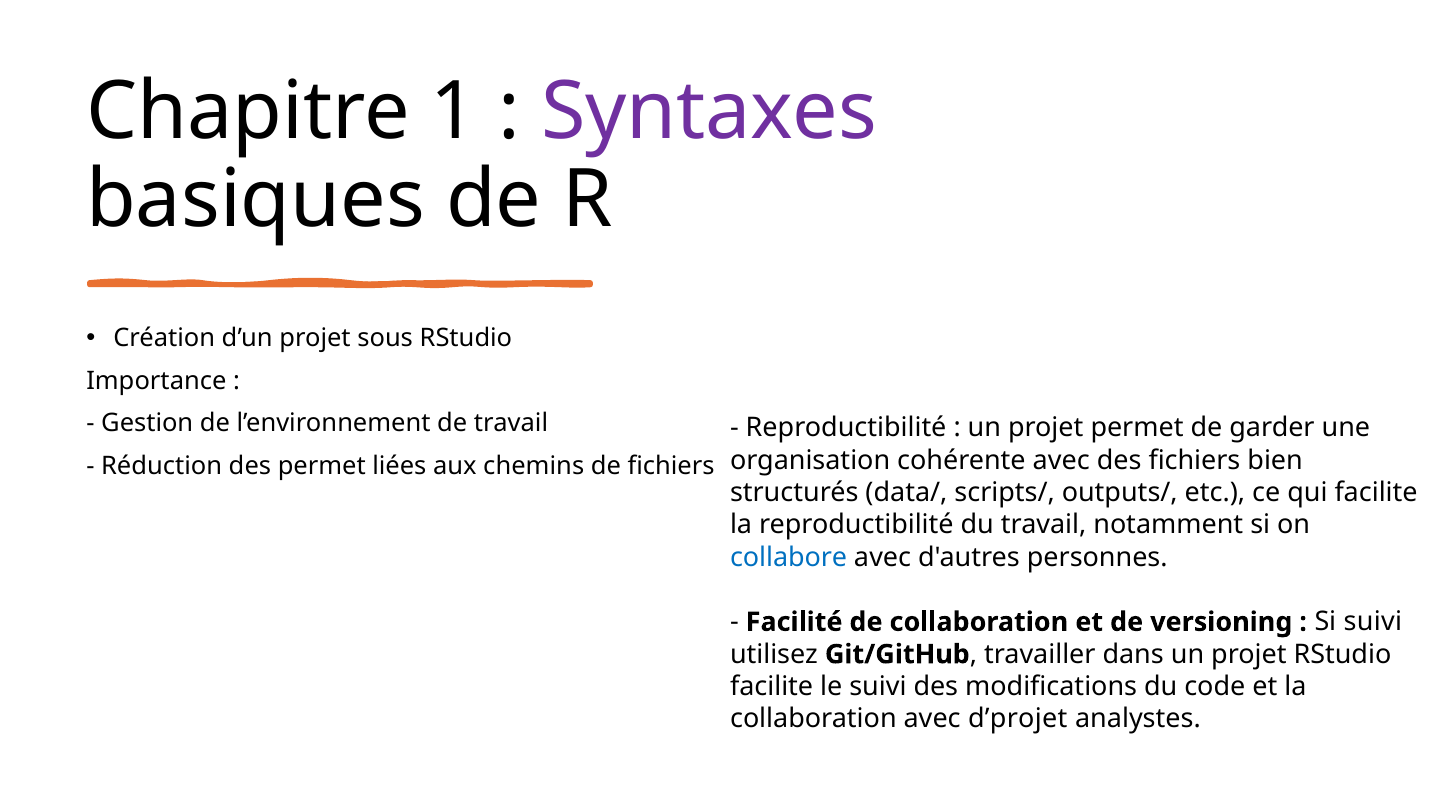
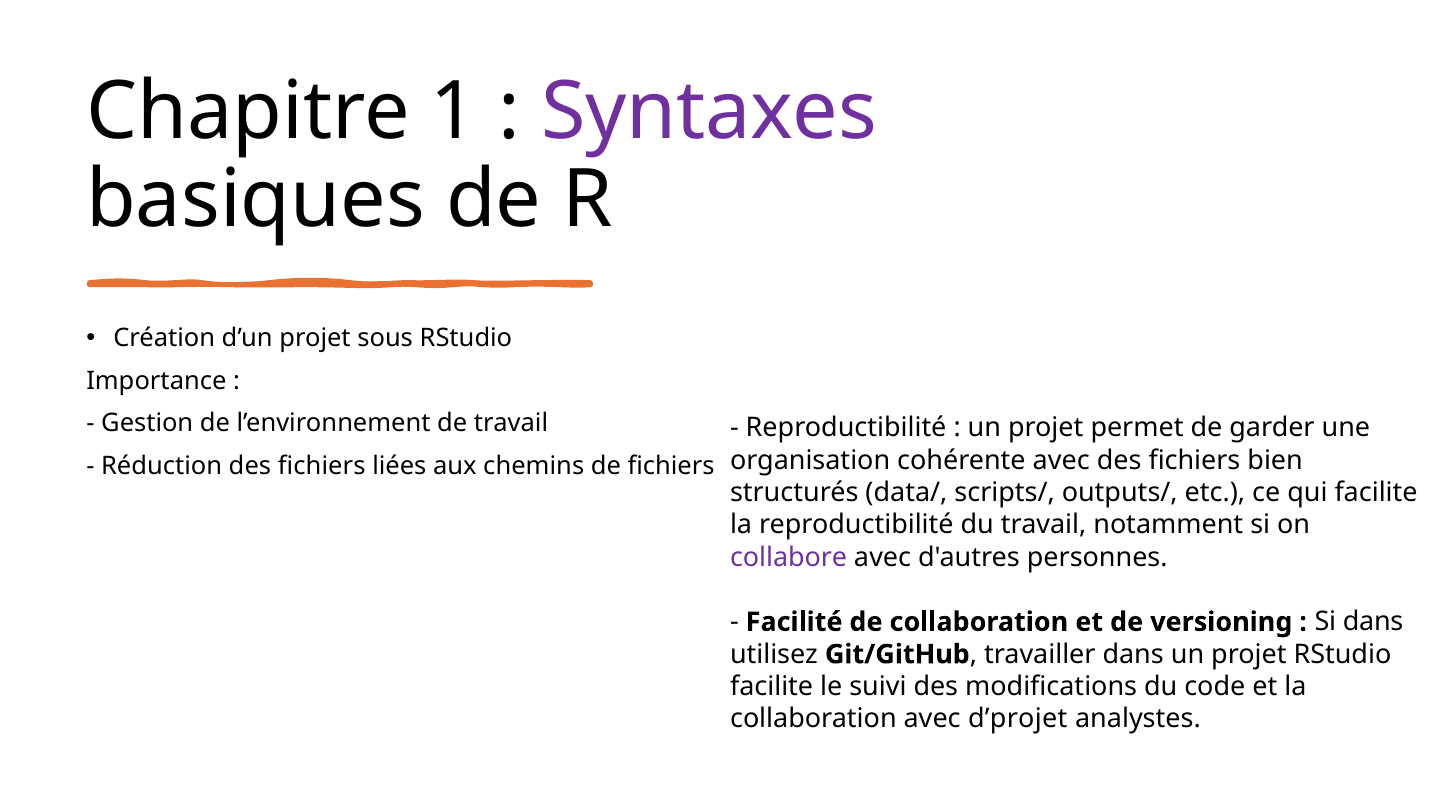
Réduction des permet: permet -> fichiers
collabore colour: blue -> purple
Si suivi: suivi -> dans
